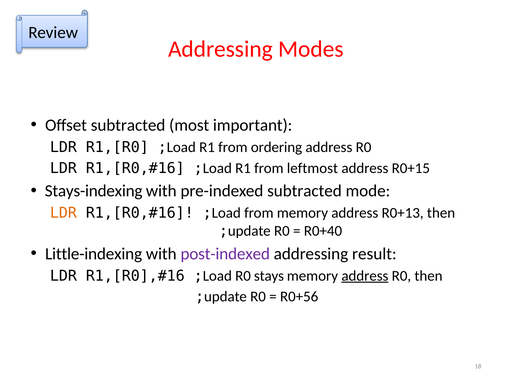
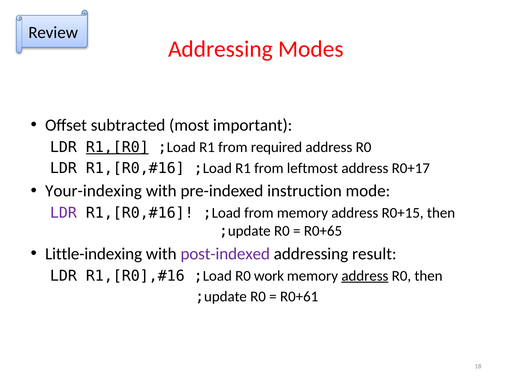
R1,[R0 underline: none -> present
ordering: ordering -> required
R0+15: R0+15 -> R0+17
Stays-indexing: Stays-indexing -> Your-indexing
pre-indexed subtracted: subtracted -> instruction
LDR at (63, 213) colour: orange -> purple
R0+13: R0+13 -> R0+15
R0+40: R0+40 -> R0+65
stays: stays -> work
R0+56: R0+56 -> R0+61
